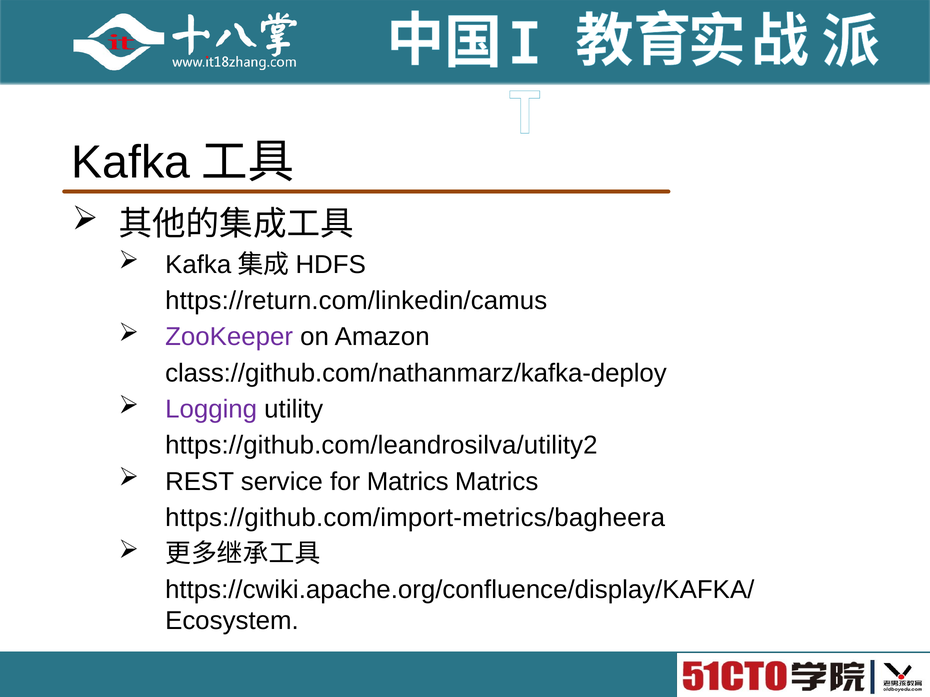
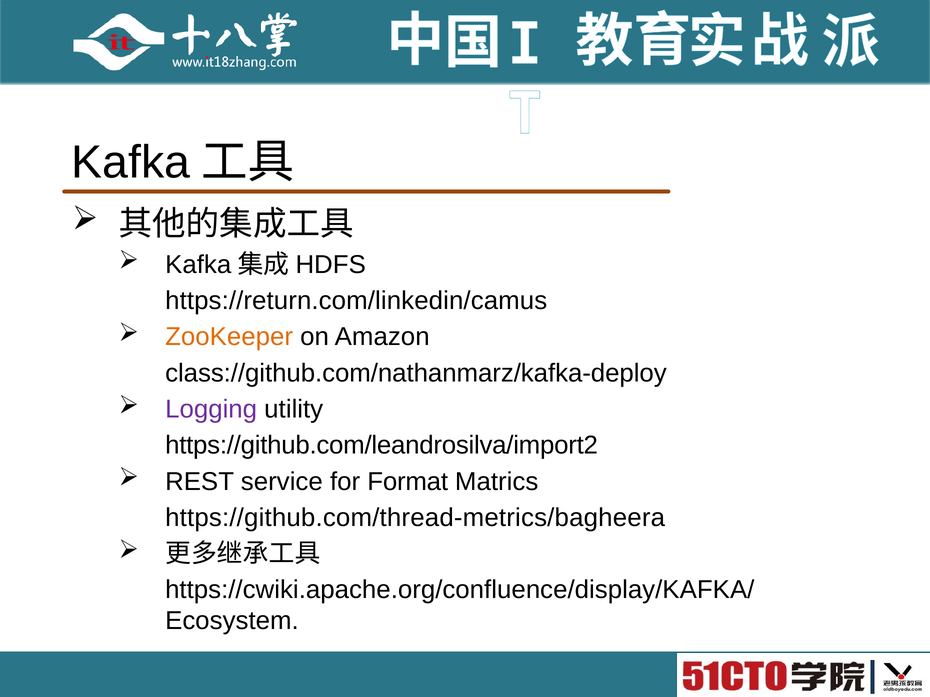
ZooKeeper colour: purple -> orange
https://github.com/leandrosilva/utility2: https://github.com/leandrosilva/utility2 -> https://github.com/leandrosilva/import2
for Matrics: Matrics -> Format
https://github.com/import-metrics/bagheera: https://github.com/import-metrics/bagheera -> https://github.com/thread-metrics/bagheera
